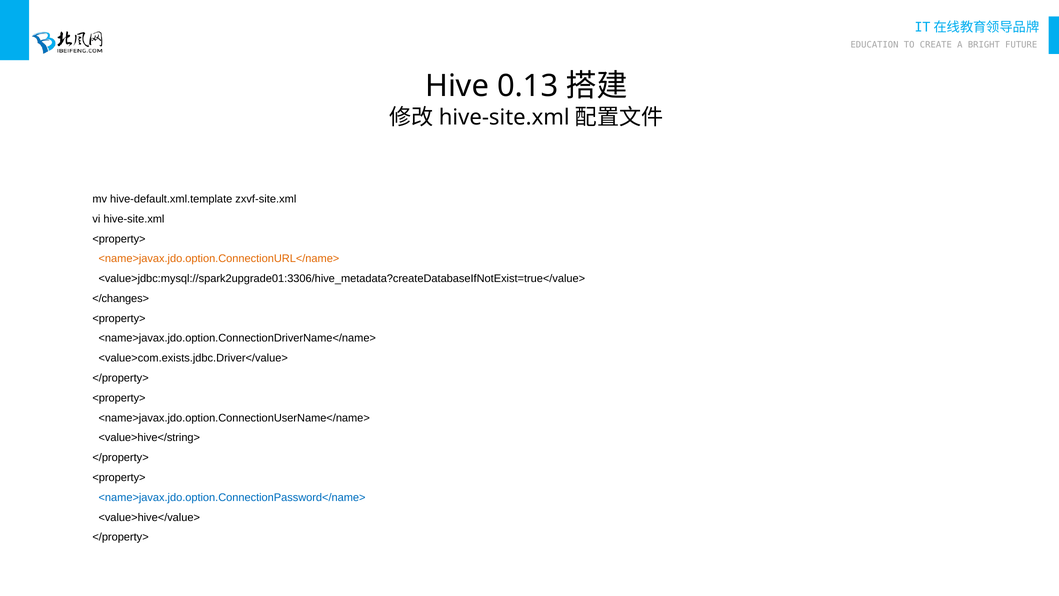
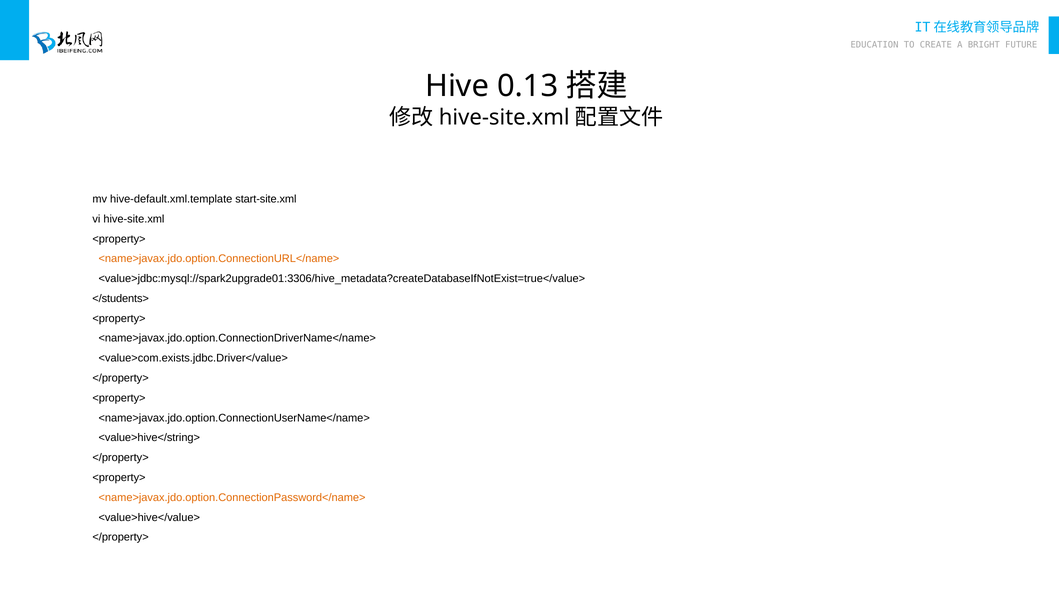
zxvf-site.xml: zxvf-site.xml -> start-site.xml
</changes>: </changes> -> </students>
<name>javax.jdo.option.ConnectionPassword</name> colour: blue -> orange
